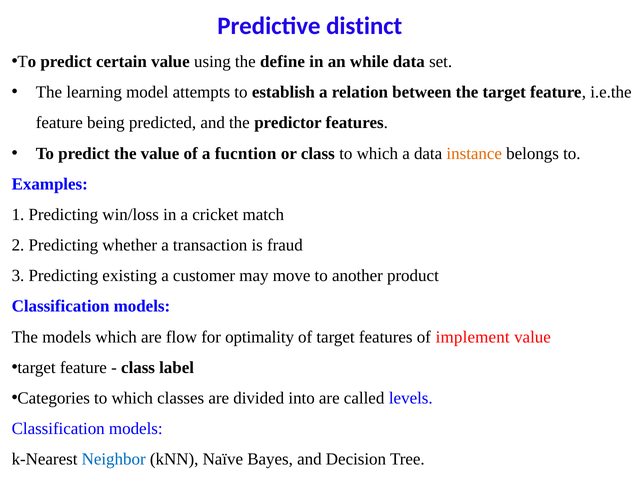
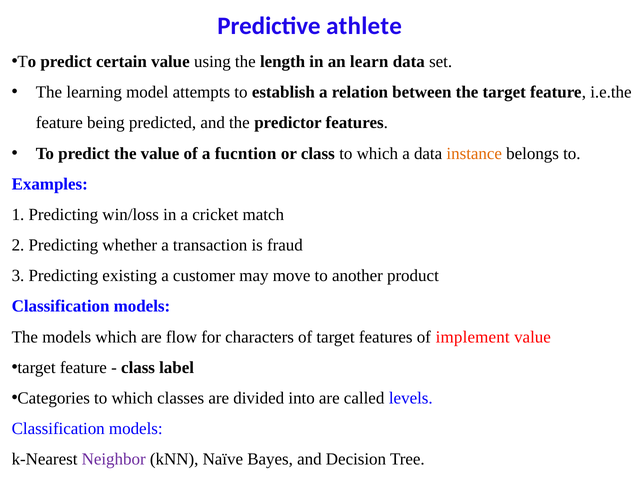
distinct: distinct -> athlete
define: define -> length
while: while -> learn
optimality: optimality -> characters
Neighbor colour: blue -> purple
